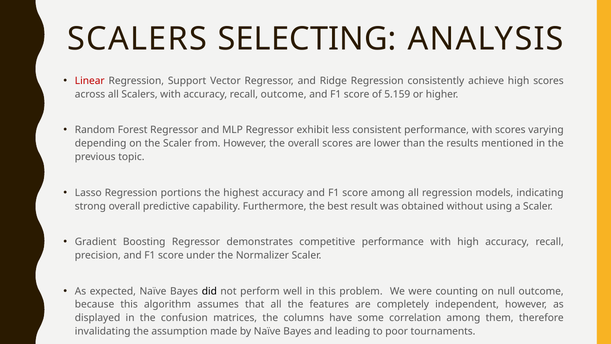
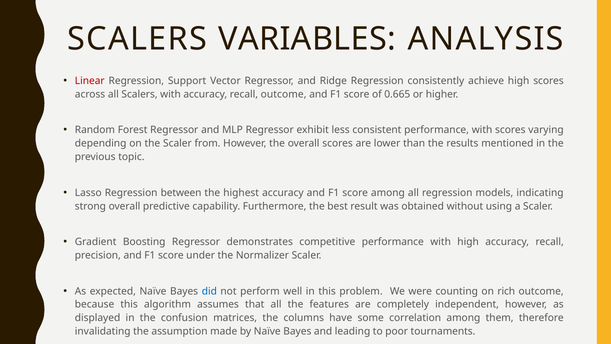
SELECTING: SELECTING -> VARIABLES
5.159: 5.159 -> 0.665
portions: portions -> between
did colour: black -> blue
null: null -> rich
